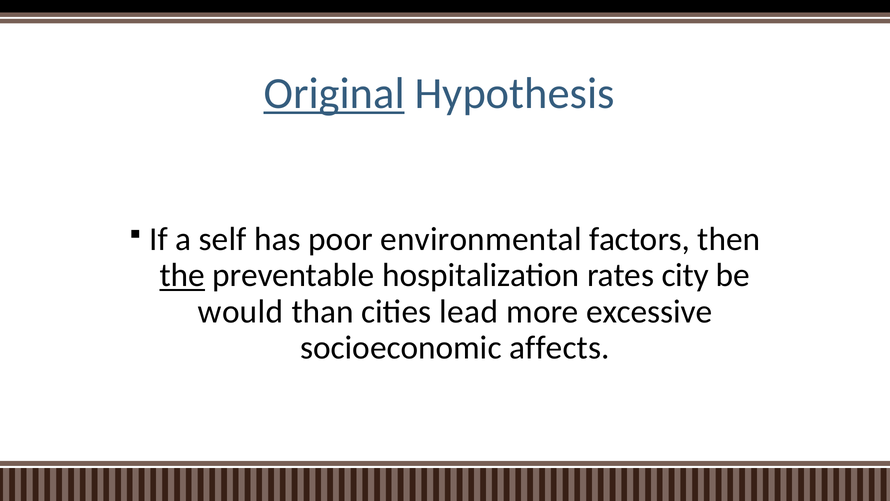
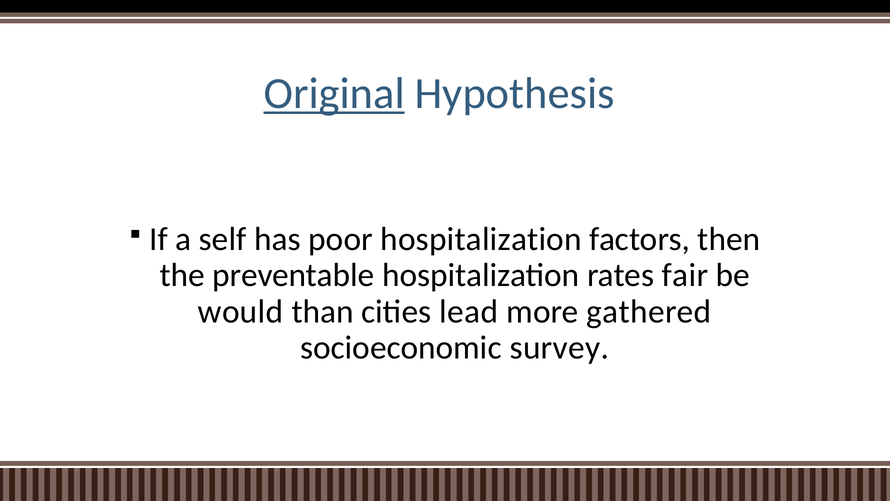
poor environmental: environmental -> hospitalization
the underline: present -> none
city: city -> fair
excessive: excessive -> gathered
affects: affects -> survey
